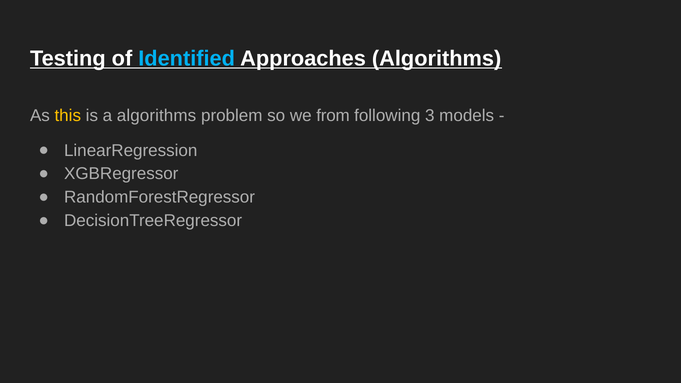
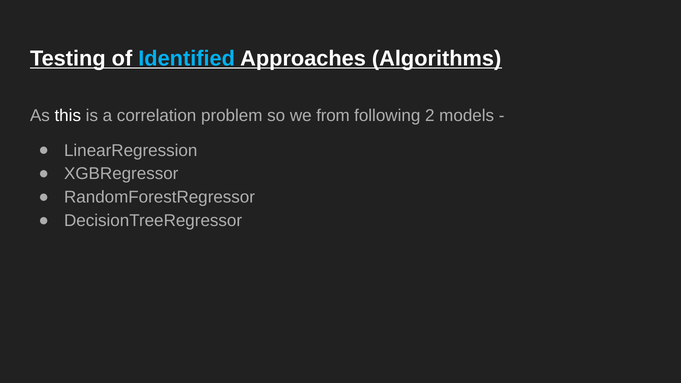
this colour: yellow -> white
a algorithms: algorithms -> correlation
3: 3 -> 2
